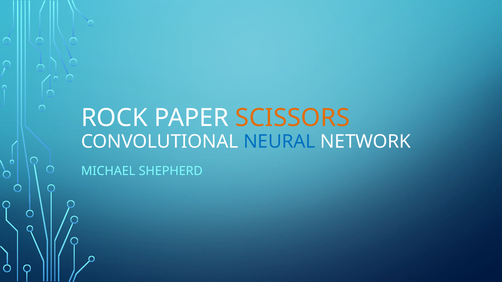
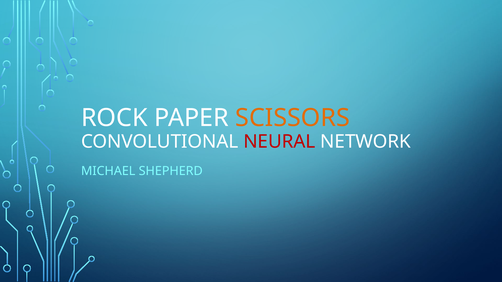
NEURAL colour: blue -> red
